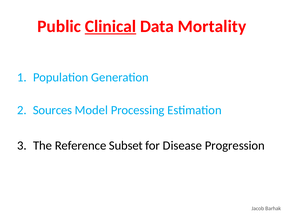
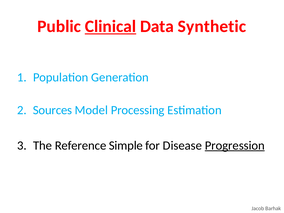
Mortality: Mortality -> Synthetic
Subset: Subset -> Simple
Progression underline: none -> present
